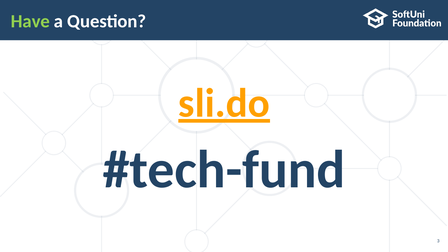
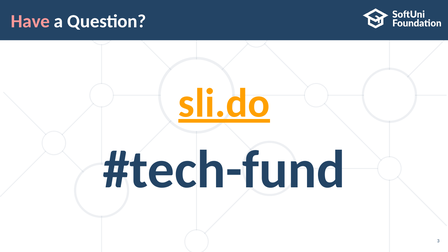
Have colour: light green -> pink
